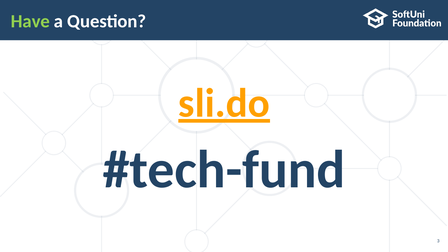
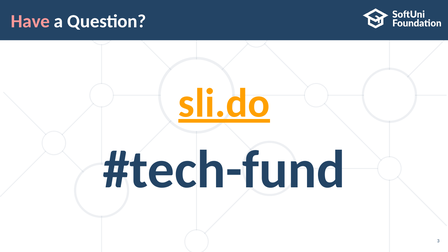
Have colour: light green -> pink
